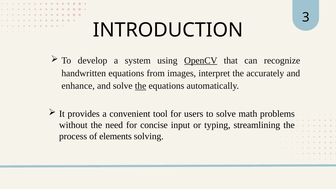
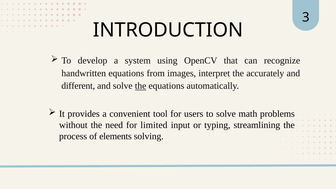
OpenCV underline: present -> none
enhance: enhance -> different
concise: concise -> limited
